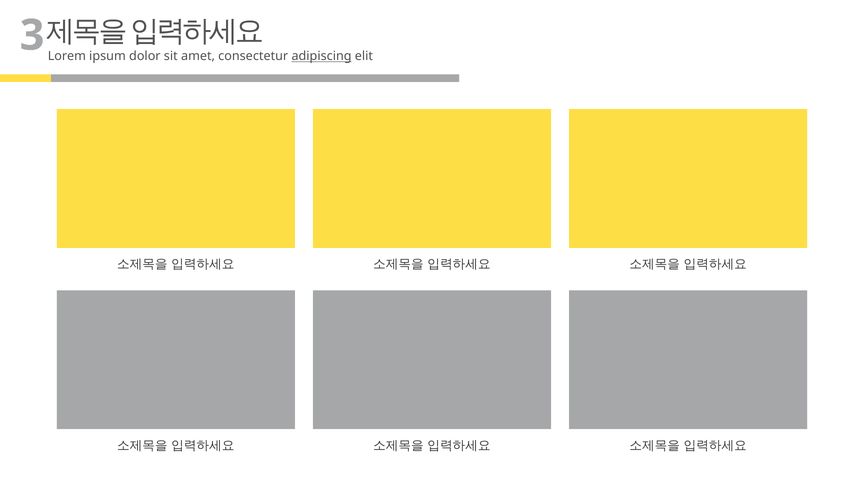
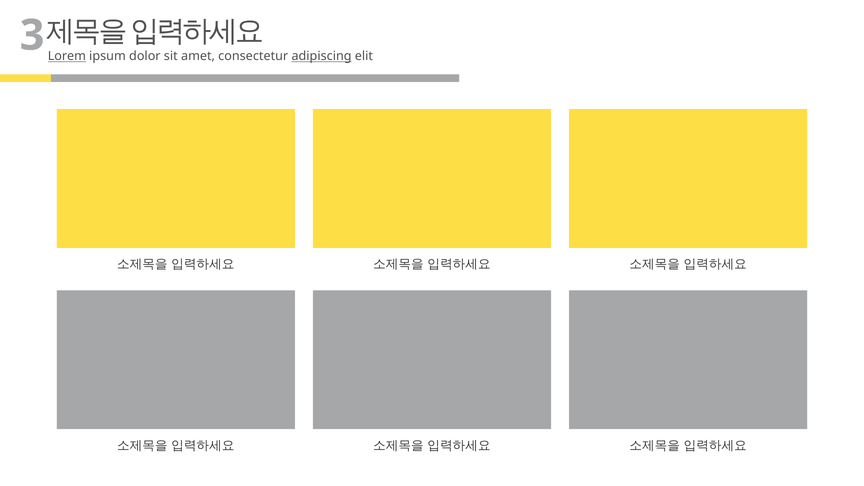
Lorem underline: none -> present
